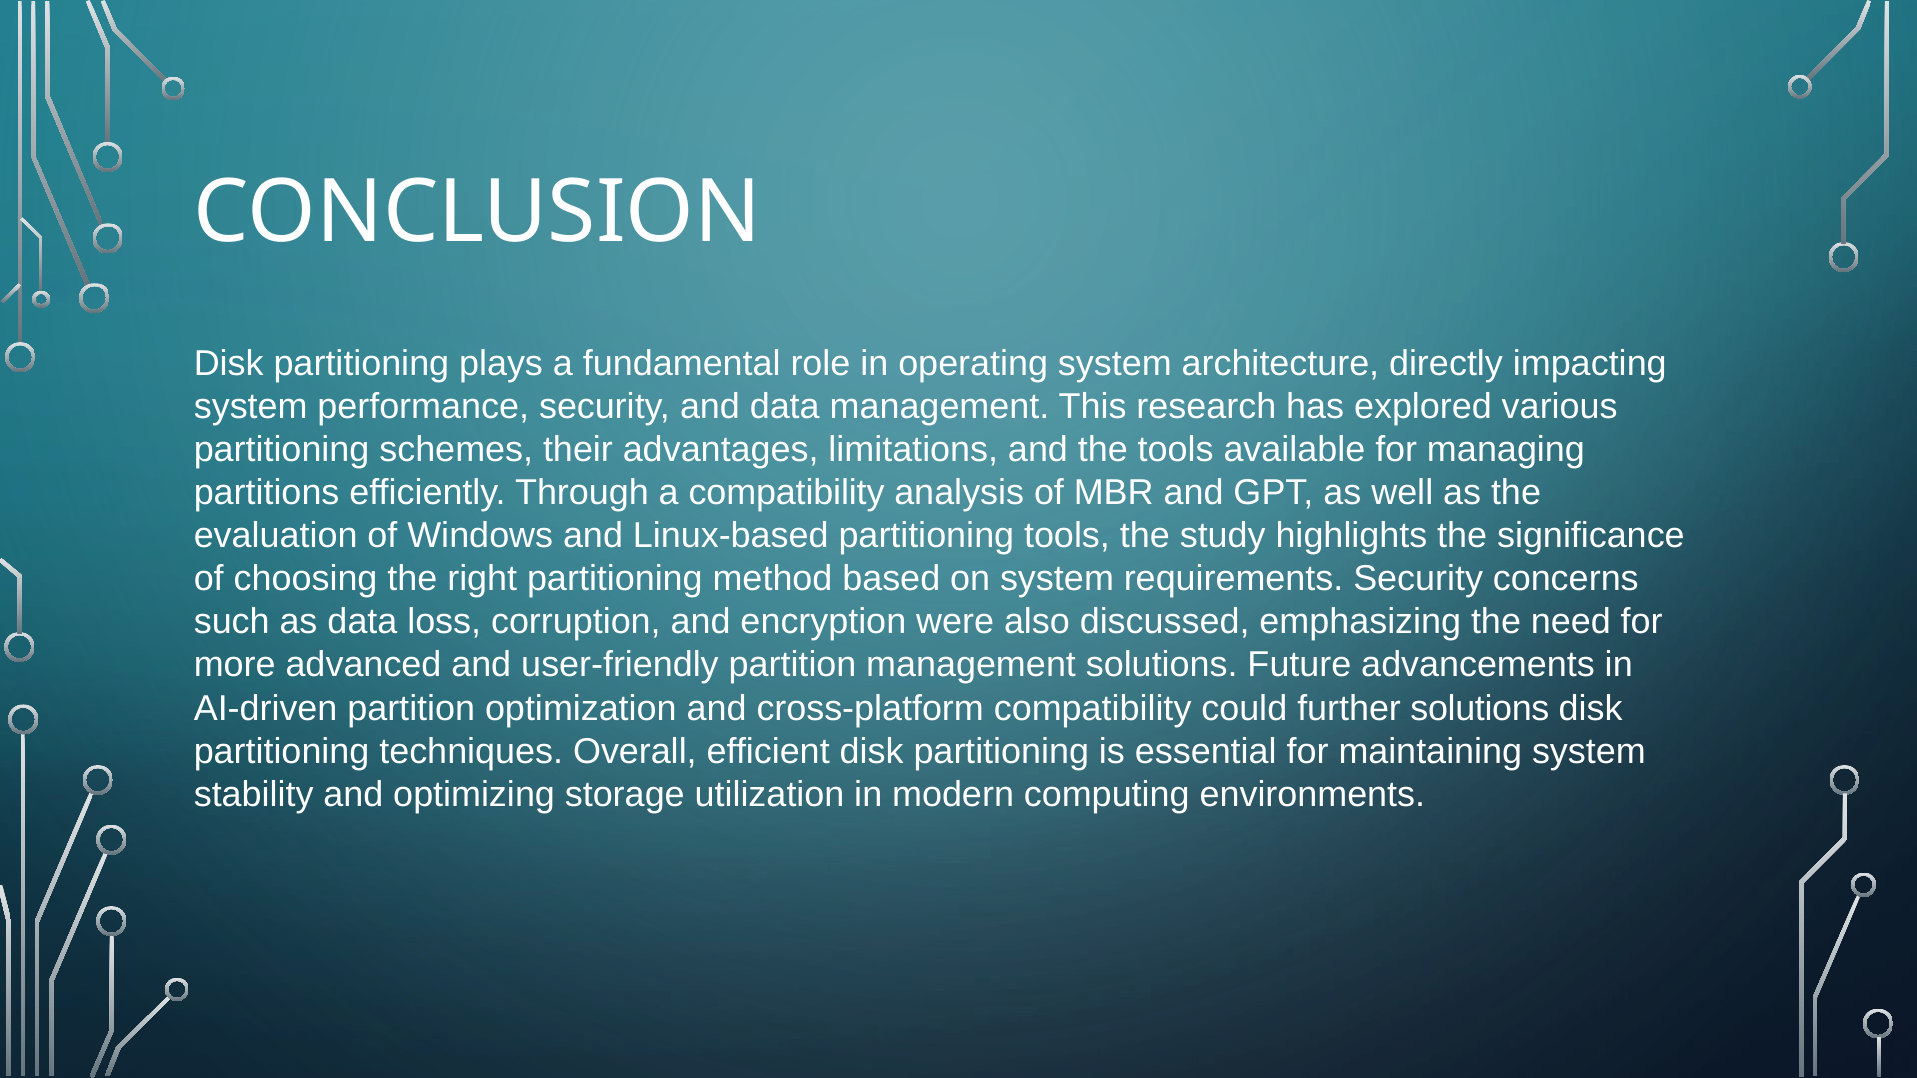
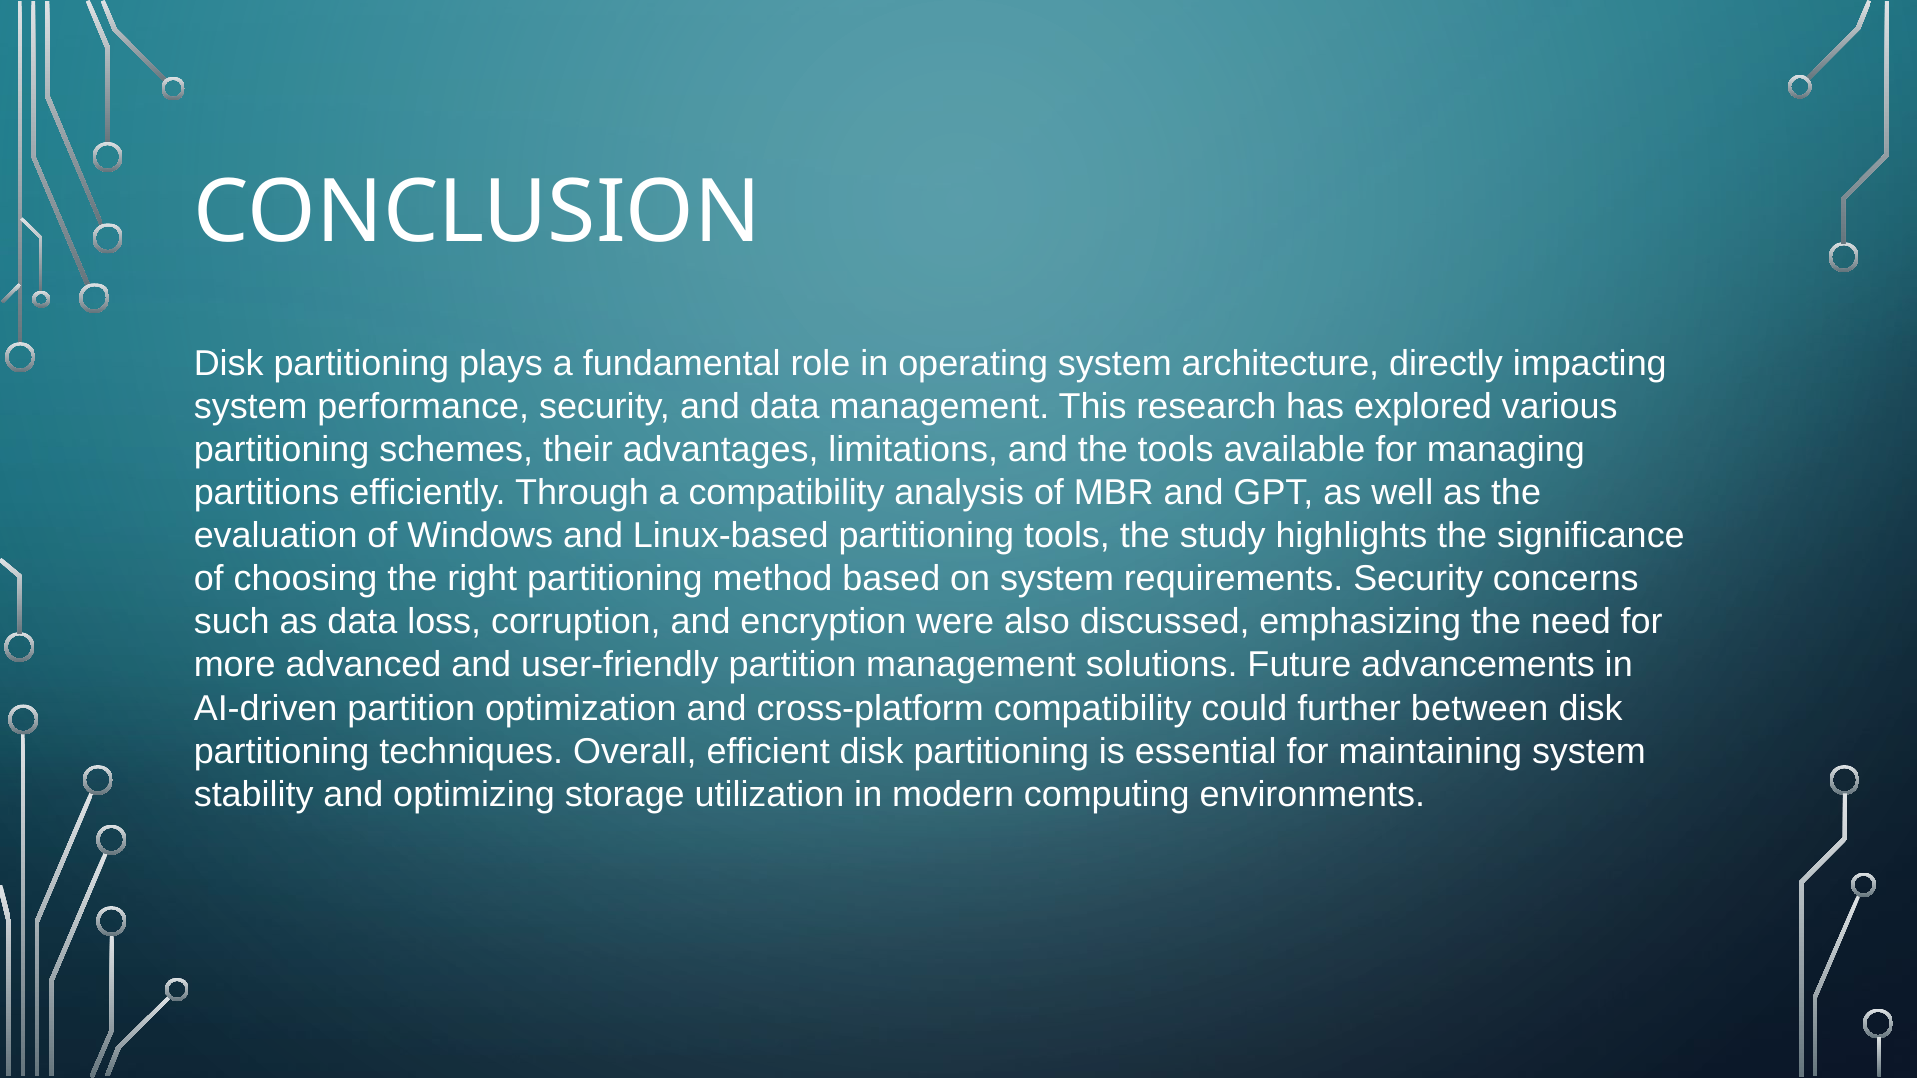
further solutions: solutions -> between
